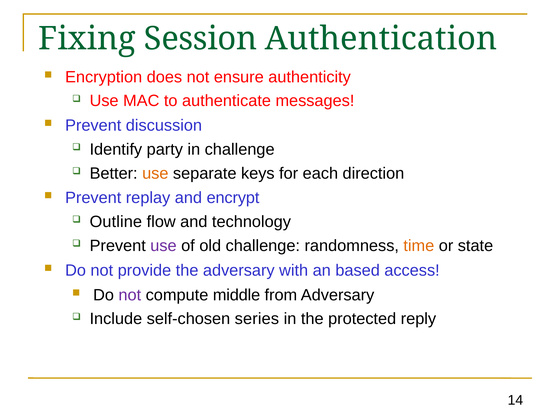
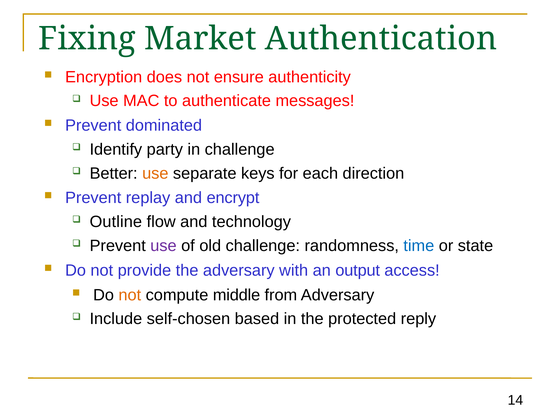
Session: Session -> Market
discussion: discussion -> dominated
time colour: orange -> blue
based: based -> output
not at (130, 295) colour: purple -> orange
series: series -> based
